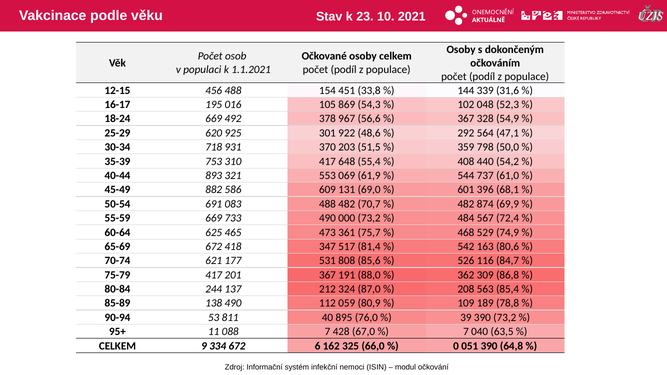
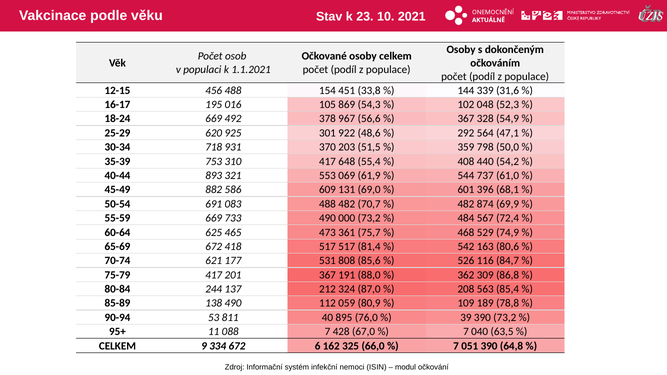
418 347: 347 -> 517
0 at (456, 346): 0 -> 7
